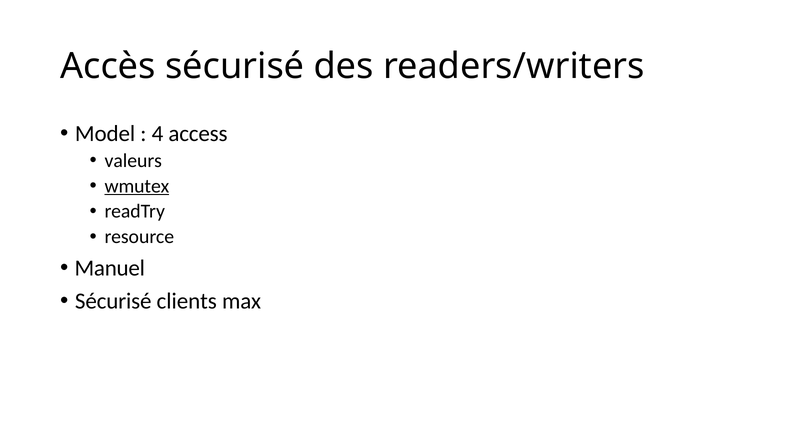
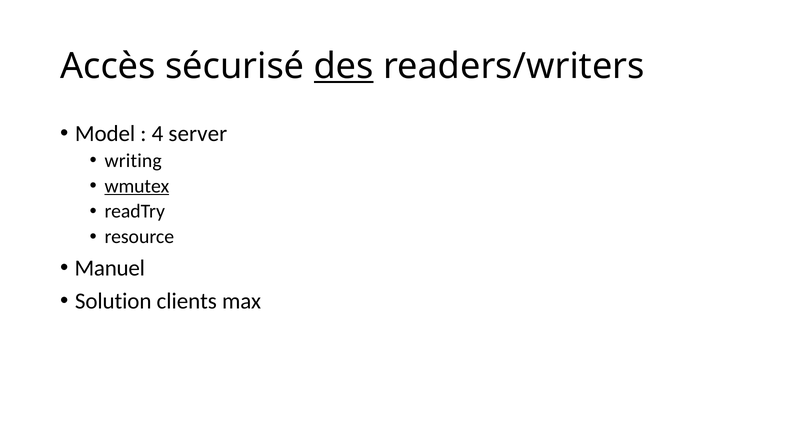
des underline: none -> present
access: access -> server
valeurs: valeurs -> writing
Sécurisé at (113, 301): Sécurisé -> Solution
